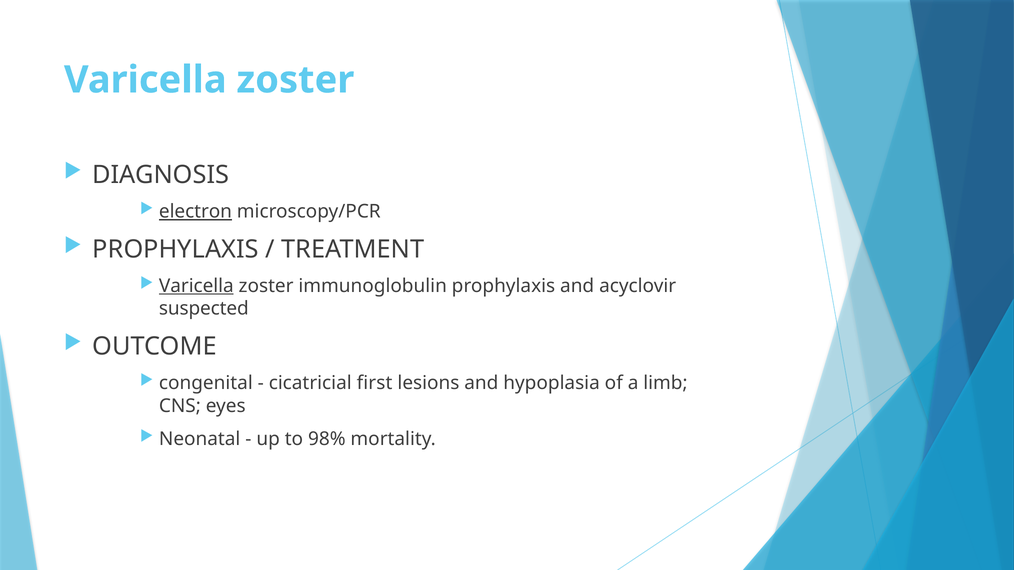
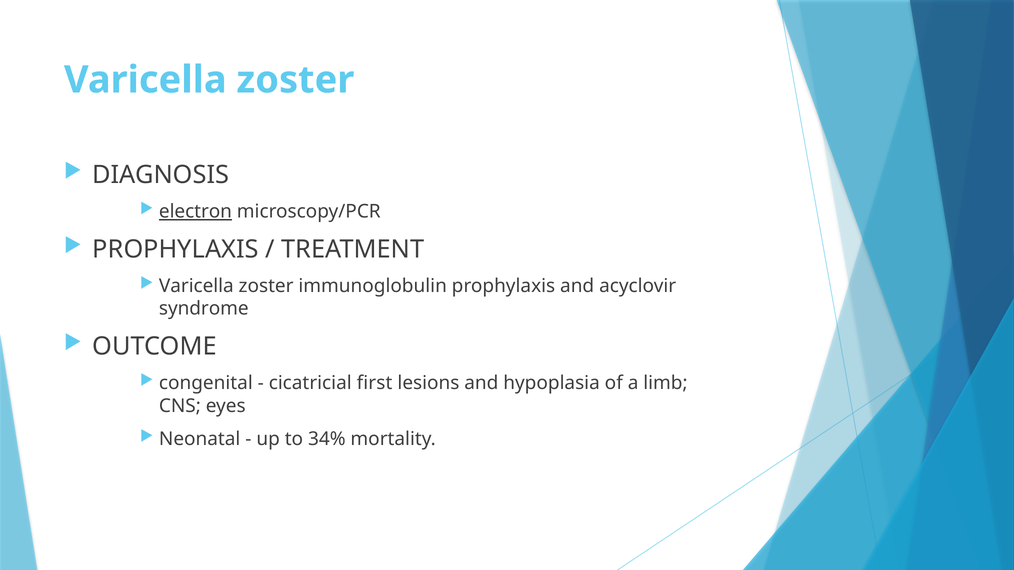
Varicella at (196, 286) underline: present -> none
suspected: suspected -> syndrome
98%: 98% -> 34%
